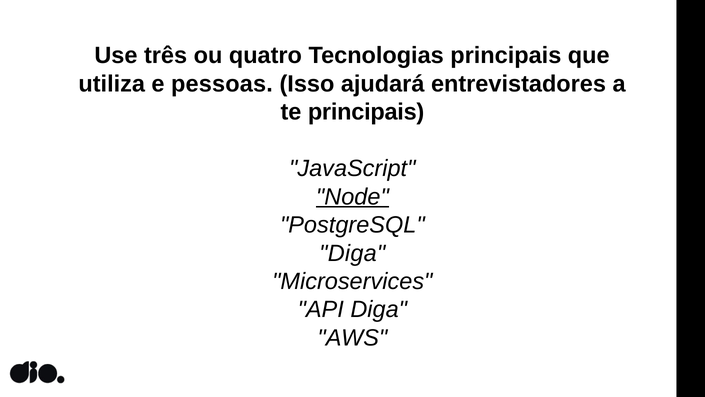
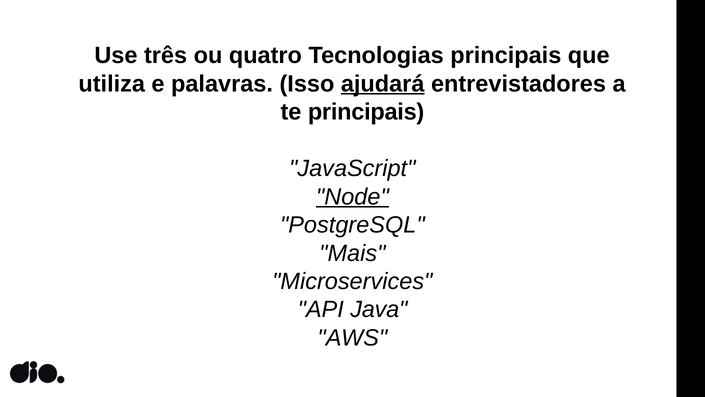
pessoas: pessoas -> palavras
ajudará underline: none -> present
Diga at (352, 253): Diga -> Mais
API Diga: Diga -> Java
